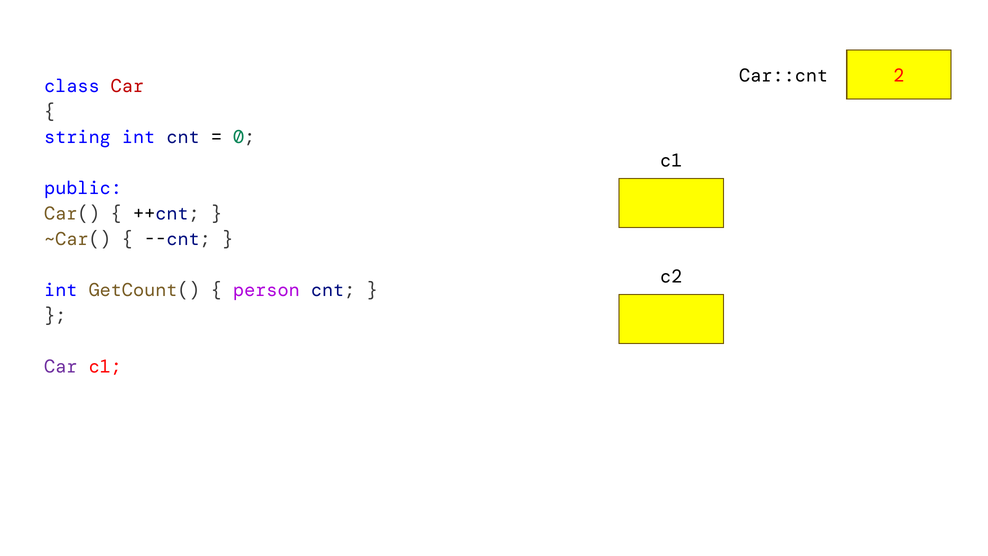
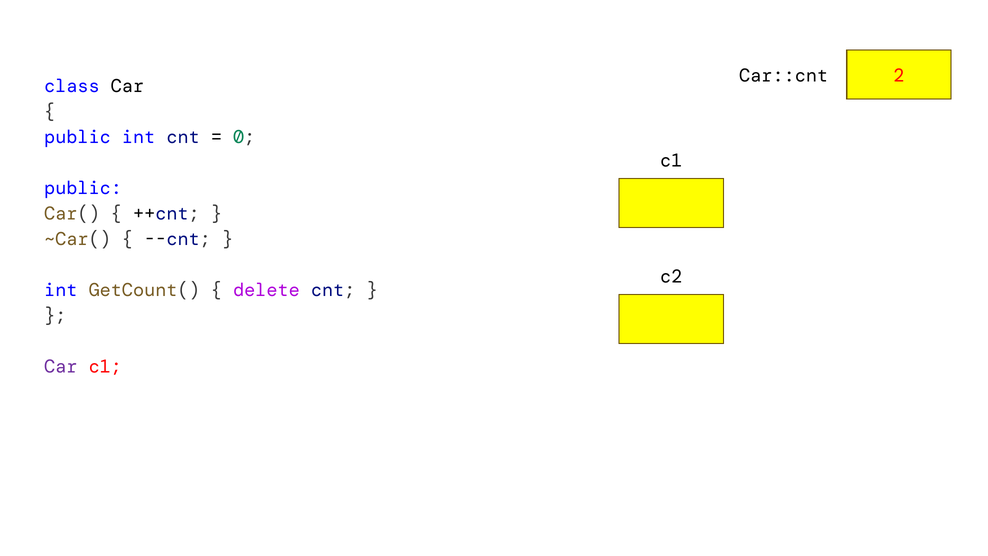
Car at (128, 86) colour: red -> black
string at (78, 137): string -> public
person: person -> delete
